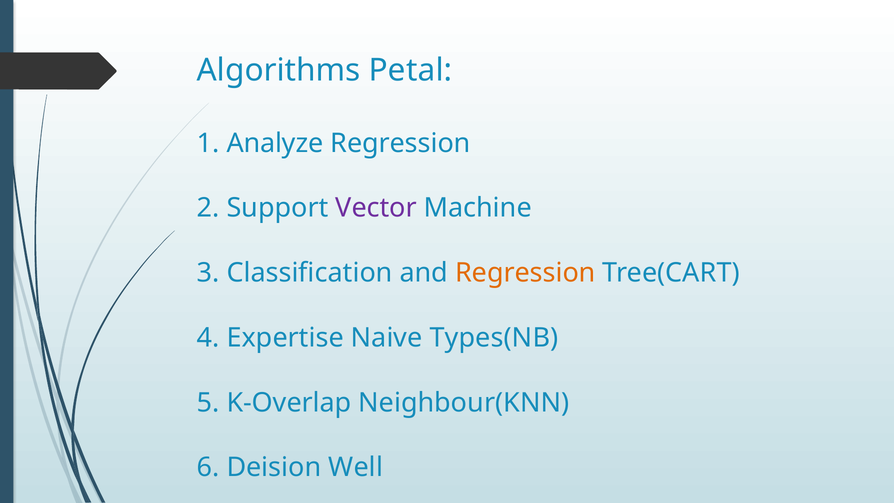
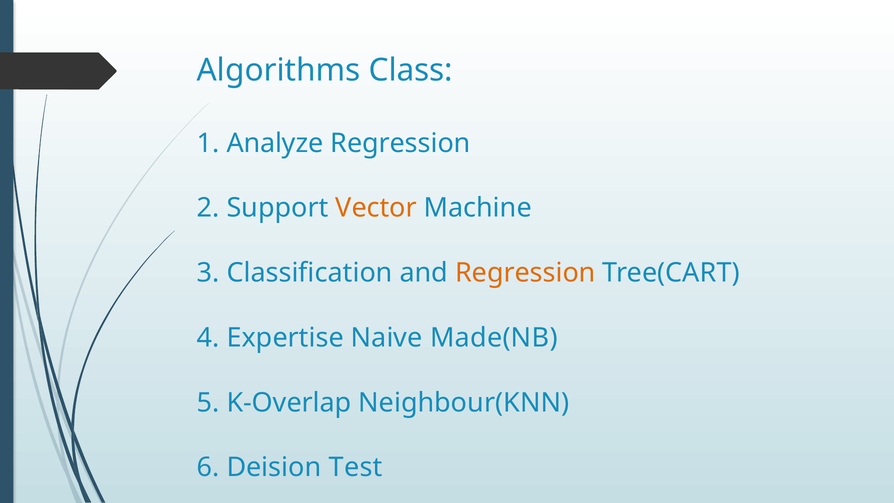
Petal: Petal -> Class
Vector colour: purple -> orange
Types(NB: Types(NB -> Made(NB
Well: Well -> Test
